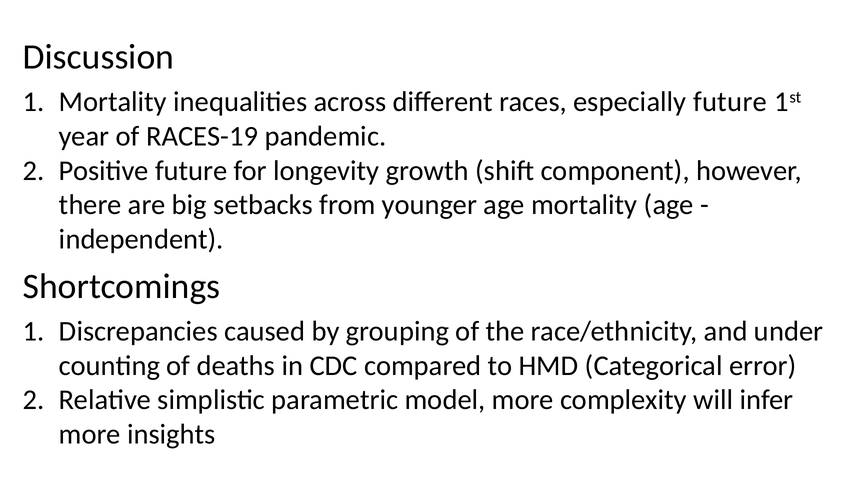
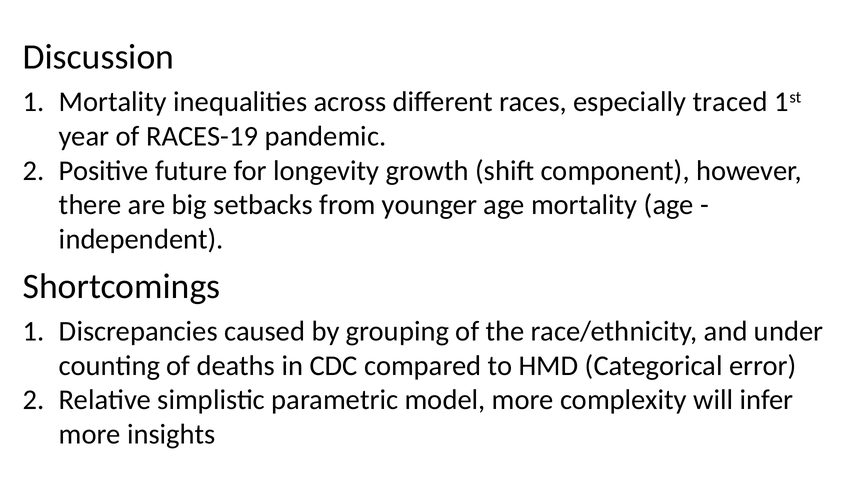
especially future: future -> traced
